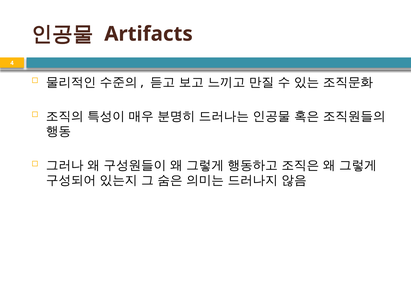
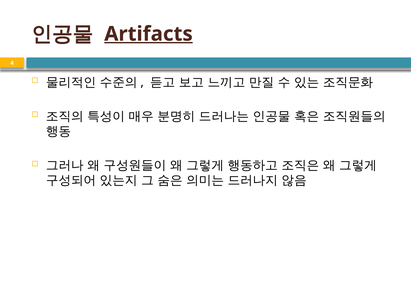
Artifacts underline: none -> present
